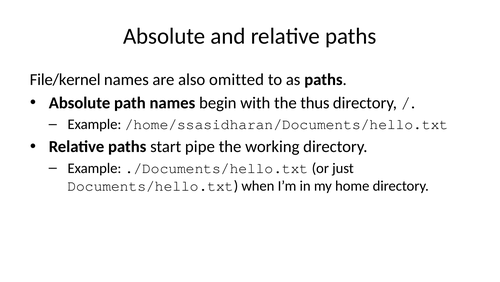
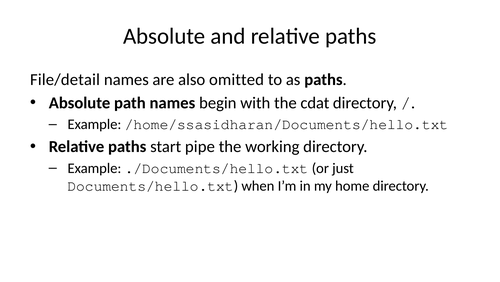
File/kernel: File/kernel -> File/detail
thus: thus -> cdat
